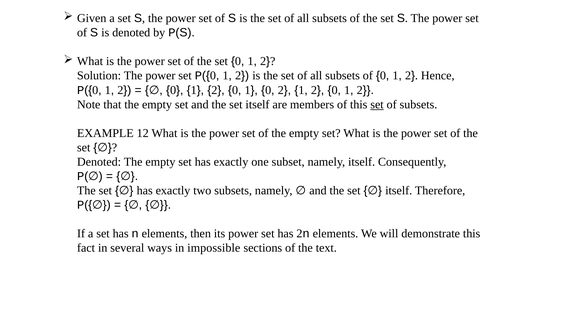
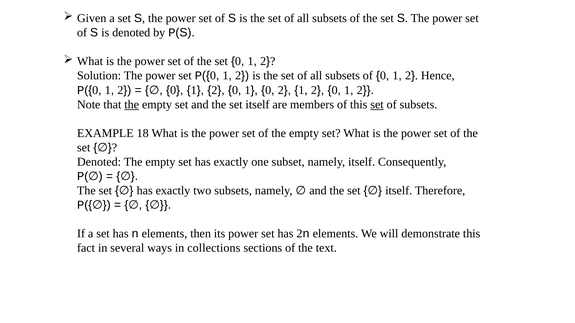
the at (132, 105) underline: none -> present
12: 12 -> 18
impossible: impossible -> collections
